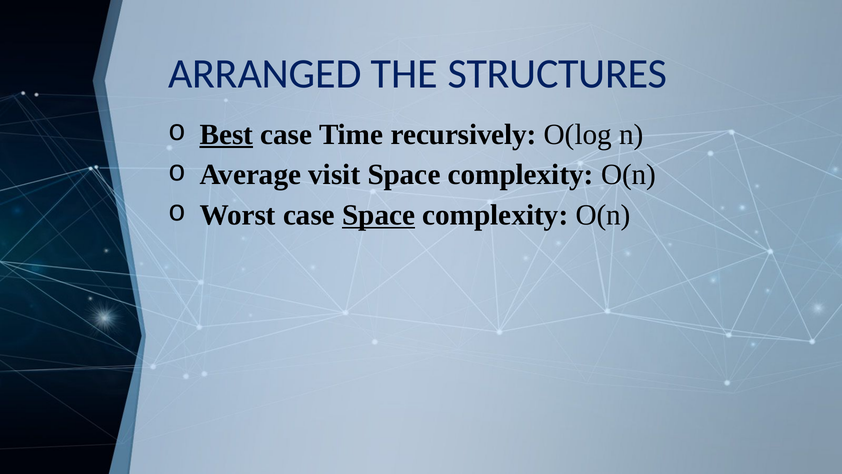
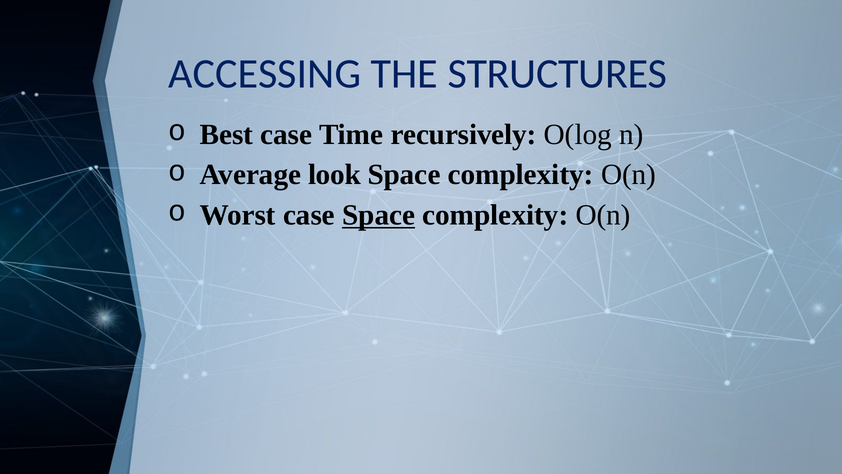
ARRANGED: ARRANGED -> ACCESSING
Best underline: present -> none
visit: visit -> look
